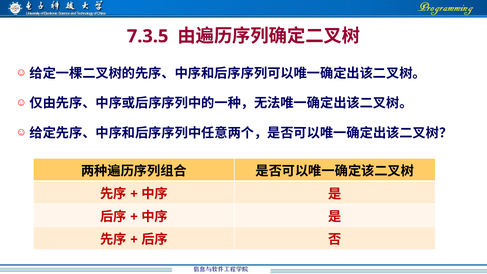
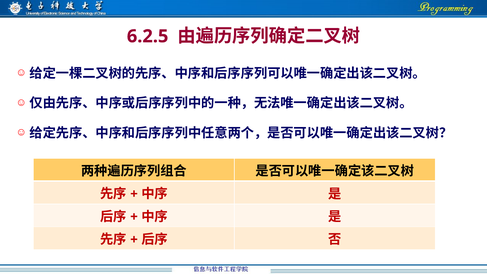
7.3.5: 7.3.5 -> 6.2.5
